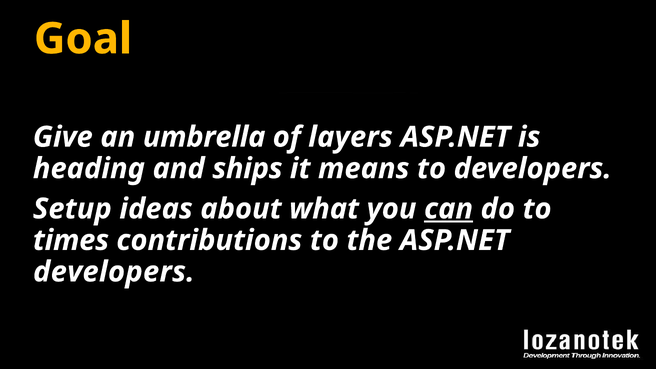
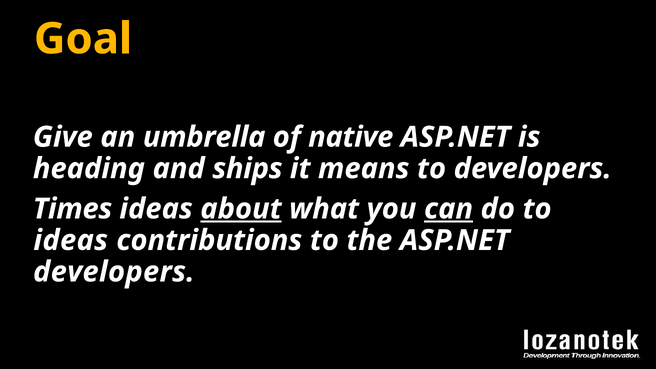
layers: layers -> native
Setup: Setup -> Times
about underline: none -> present
times at (71, 240): times -> ideas
